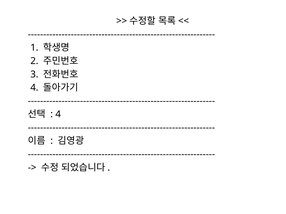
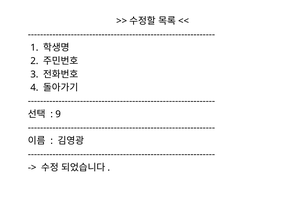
4 at (58, 114): 4 -> 9
